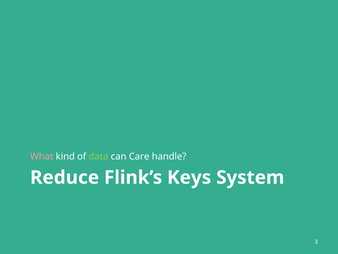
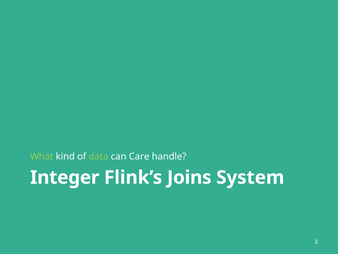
What colour: pink -> light green
Reduce: Reduce -> Integer
Keys: Keys -> Joins
